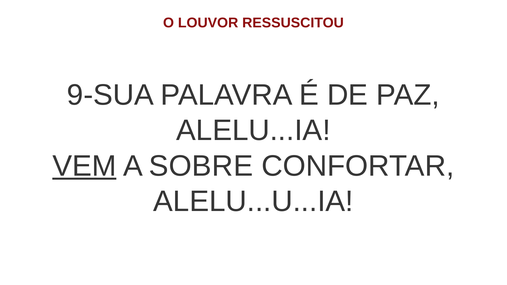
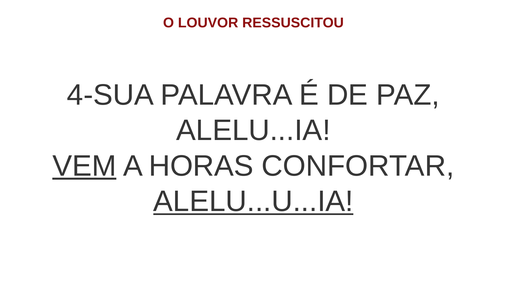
9-SUA: 9-SUA -> 4-SUA
SOBRE: SOBRE -> HORAS
ALELU...U...IA underline: none -> present
